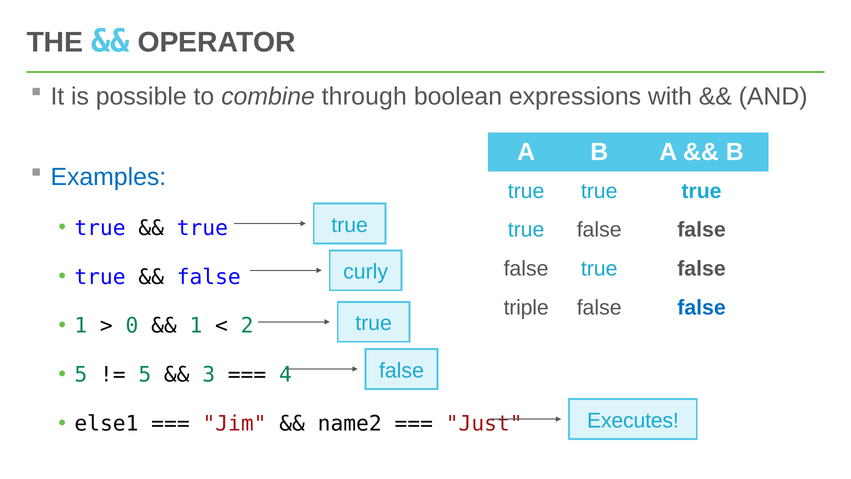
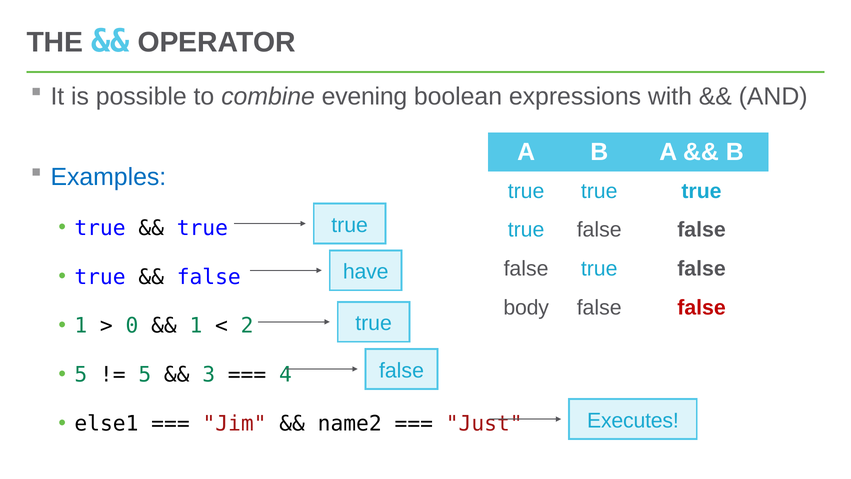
through: through -> evening
curly: curly -> have
triple: triple -> body
false at (702, 307) colour: blue -> red
